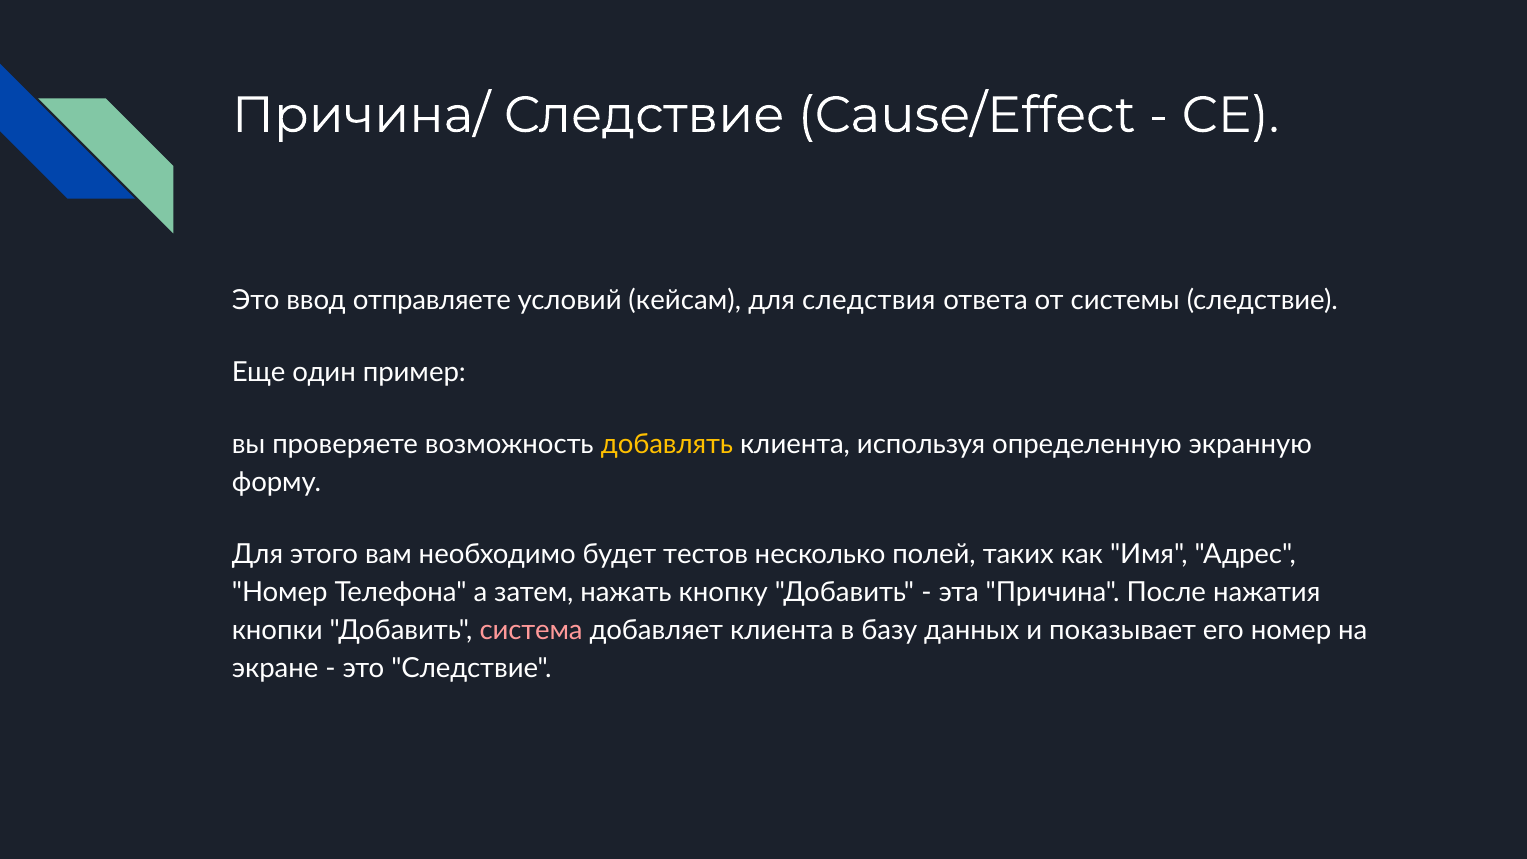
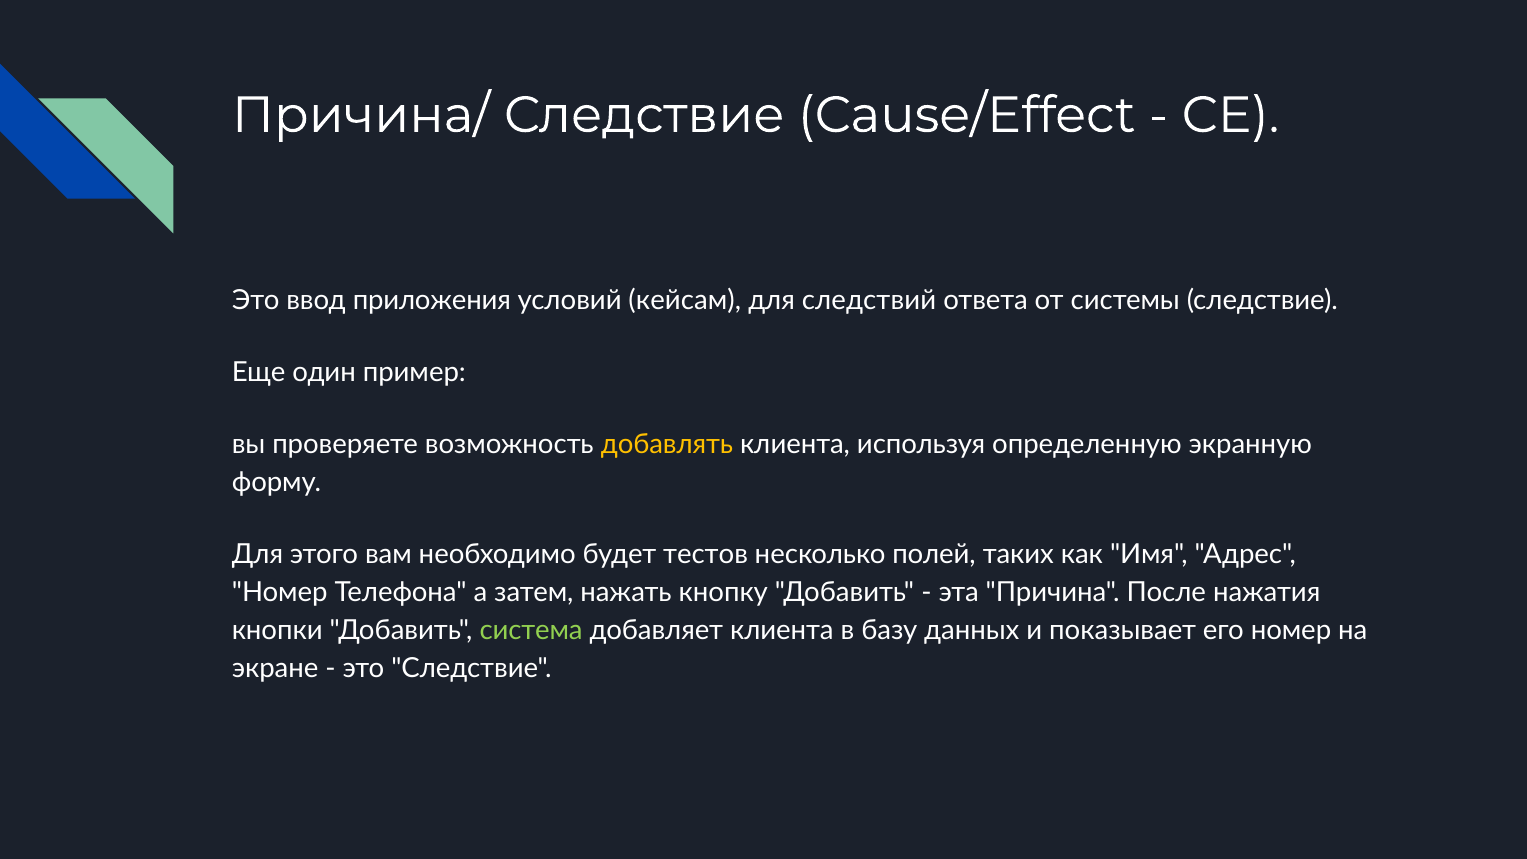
отправляете: отправляете -> приложения
следствия: следствия -> следствий
система colour: pink -> light green
